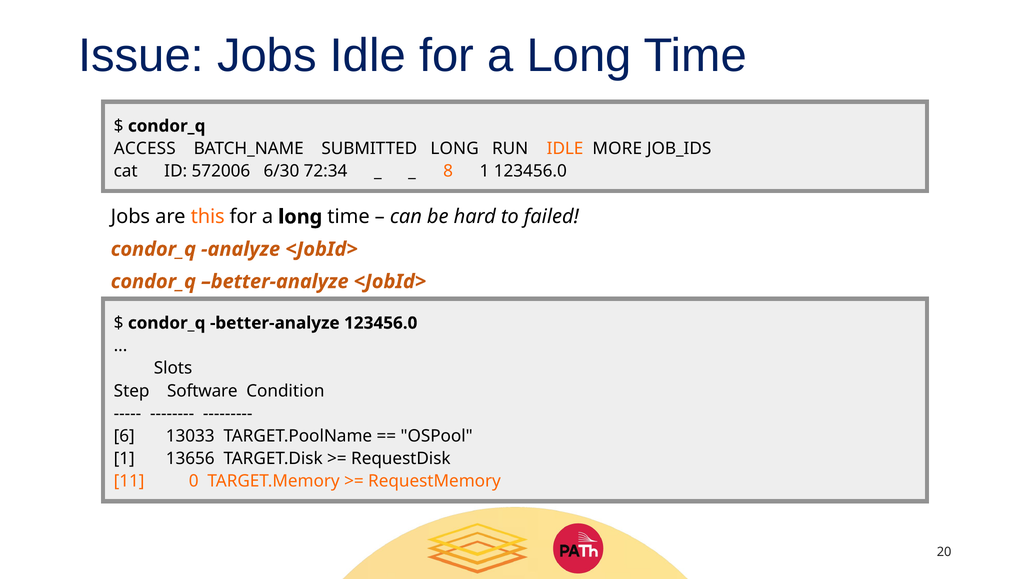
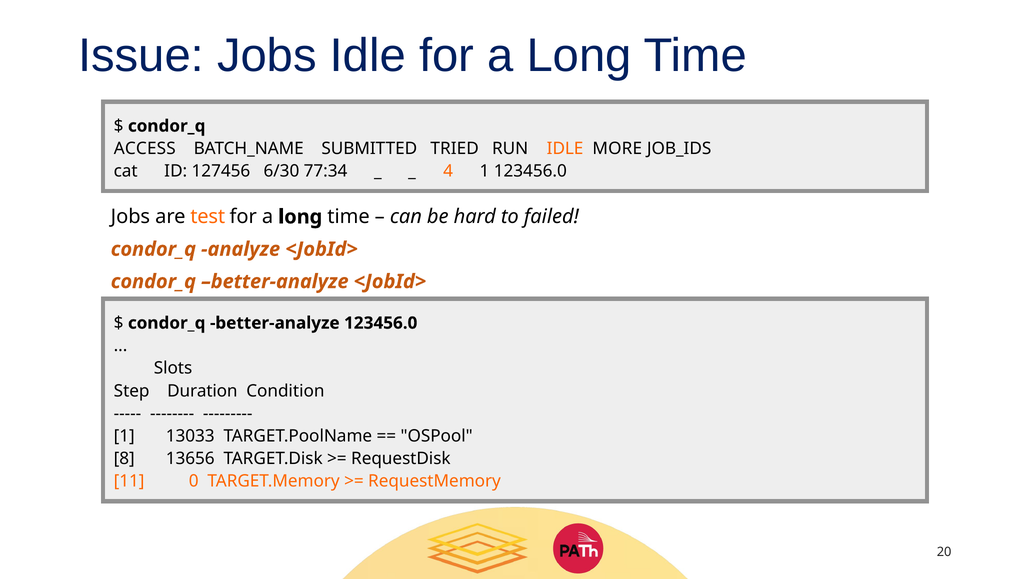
SUBMITTED LONG: LONG -> TRIED
572006: 572006 -> 127456
72:34: 72:34 -> 77:34
8: 8 -> 4
this: this -> test
Software: Software -> Duration
6 at (124, 436): 6 -> 1
1 at (124, 459): 1 -> 8
